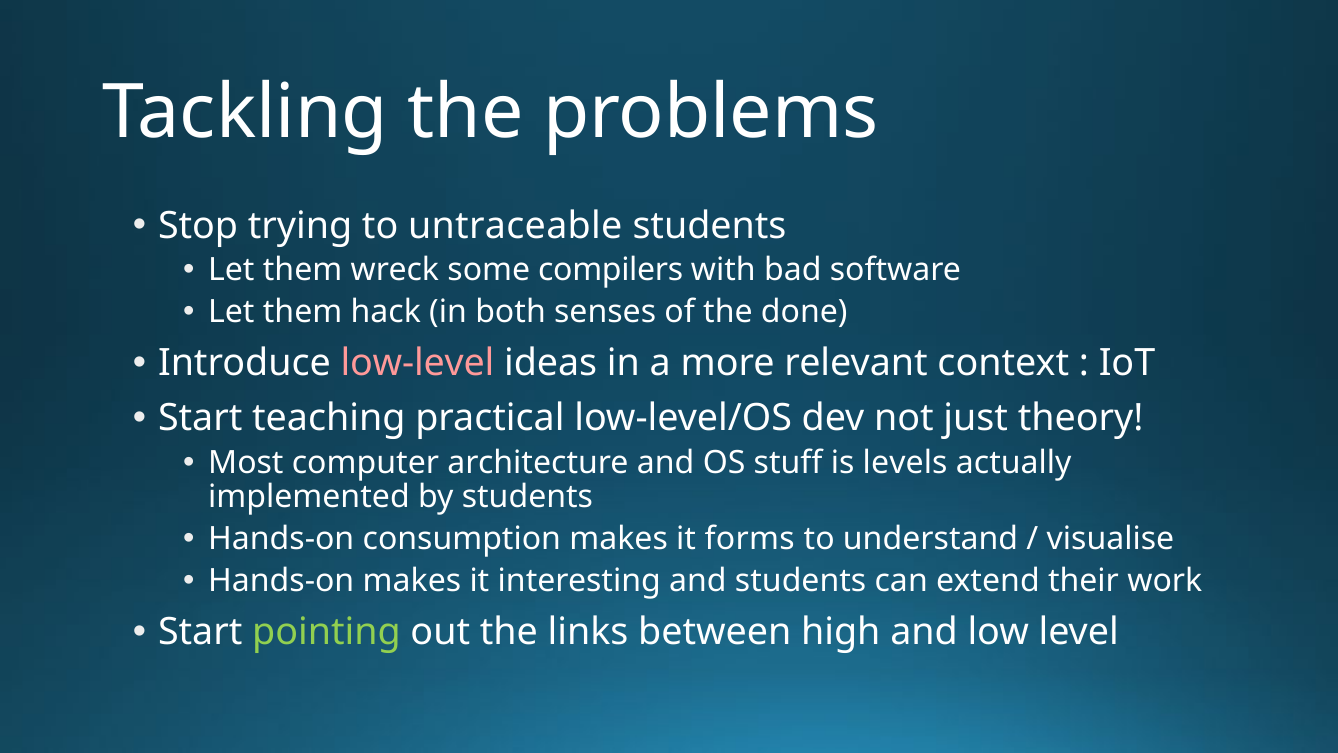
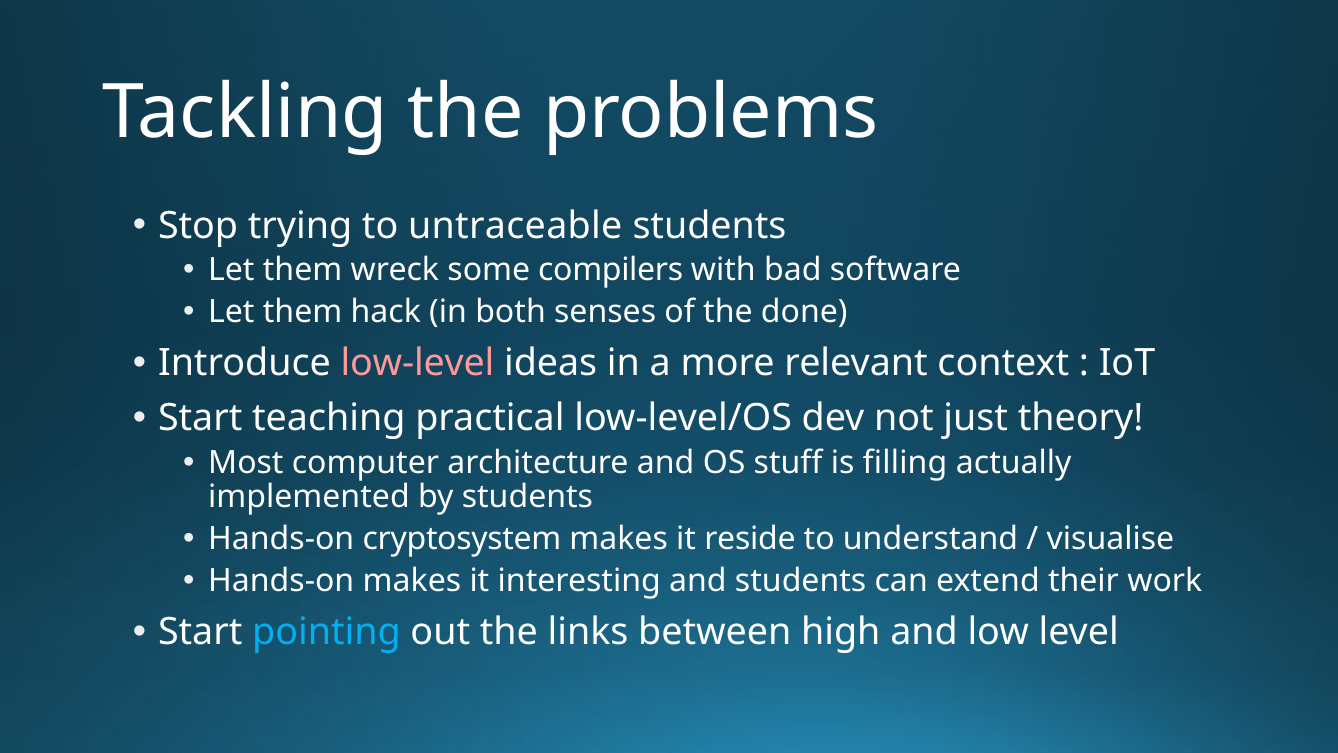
levels: levels -> filling
consumption: consumption -> cryptosystem
forms: forms -> reside
pointing colour: light green -> light blue
